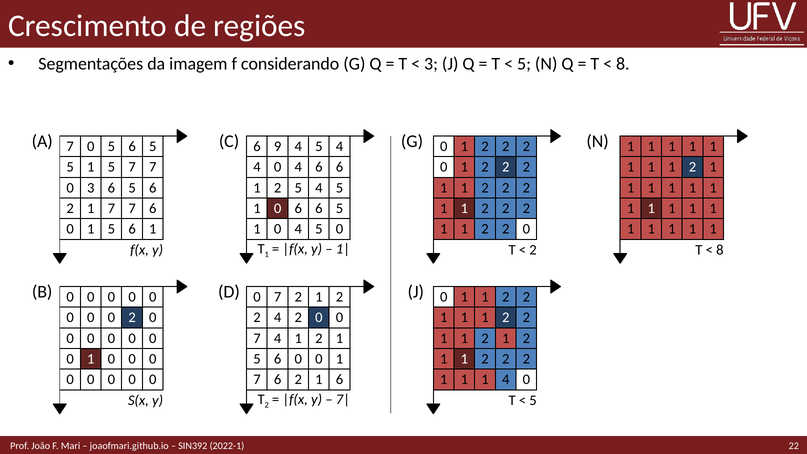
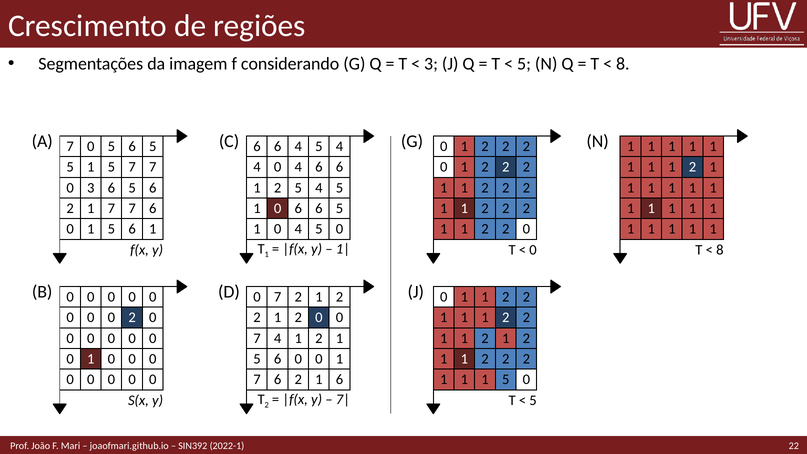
9 at (278, 147): 9 -> 6
2 at (533, 250): 2 -> 0
4 at (278, 318): 4 -> 1
1 1 4: 4 -> 5
